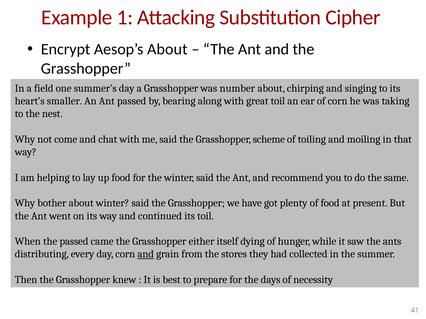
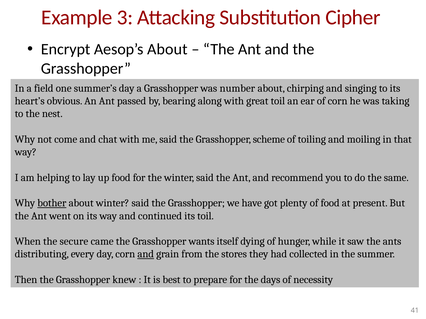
1: 1 -> 3
smaller: smaller -> obvious
bother underline: none -> present
the passed: passed -> secure
either: either -> wants
